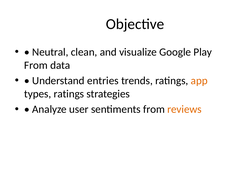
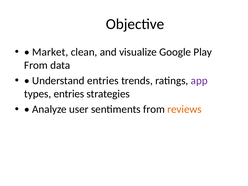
Neutral: Neutral -> Market
app colour: orange -> purple
types ratings: ratings -> entries
